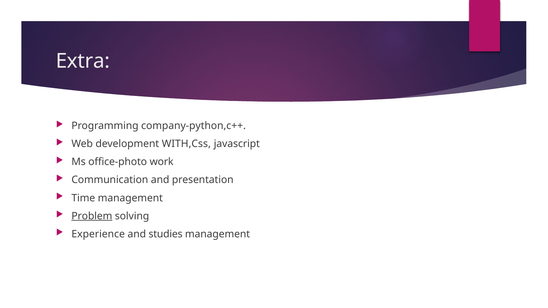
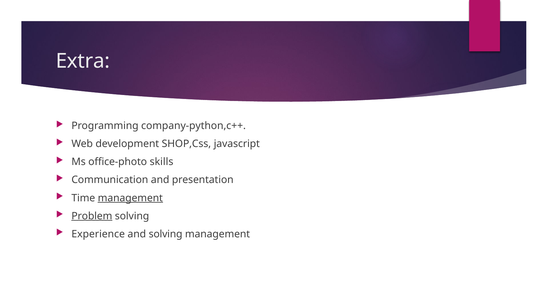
WITH,Css: WITH,Css -> SHOP,Css
work: work -> skills
management at (130, 198) underline: none -> present
and studies: studies -> solving
